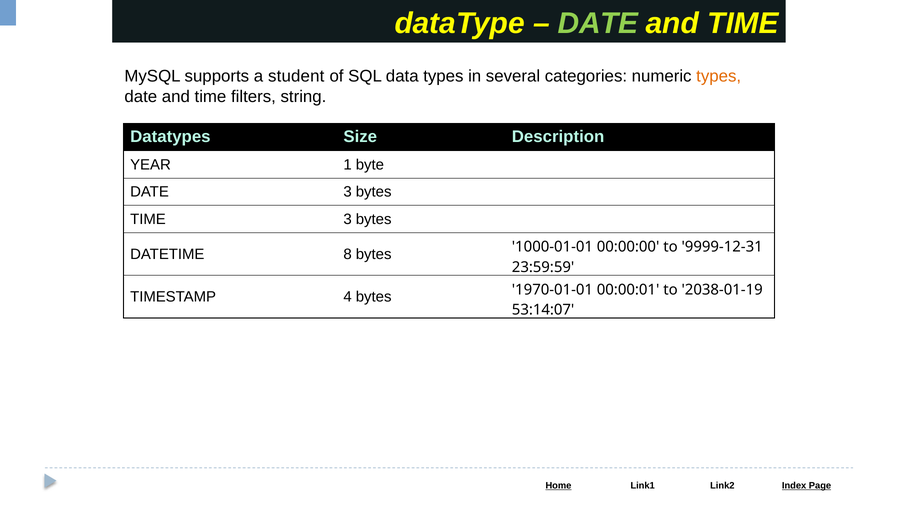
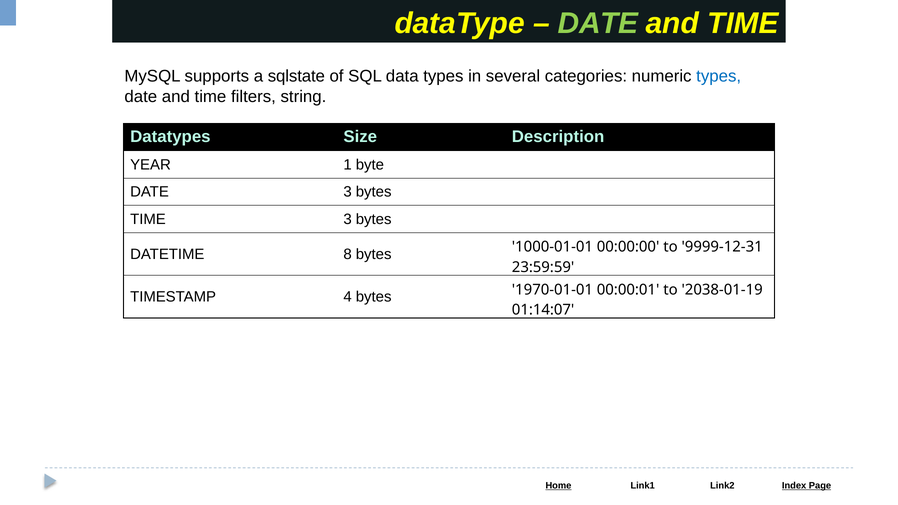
student: student -> sqlstate
types at (719, 76) colour: orange -> blue
53:14:07: 53:14:07 -> 01:14:07
